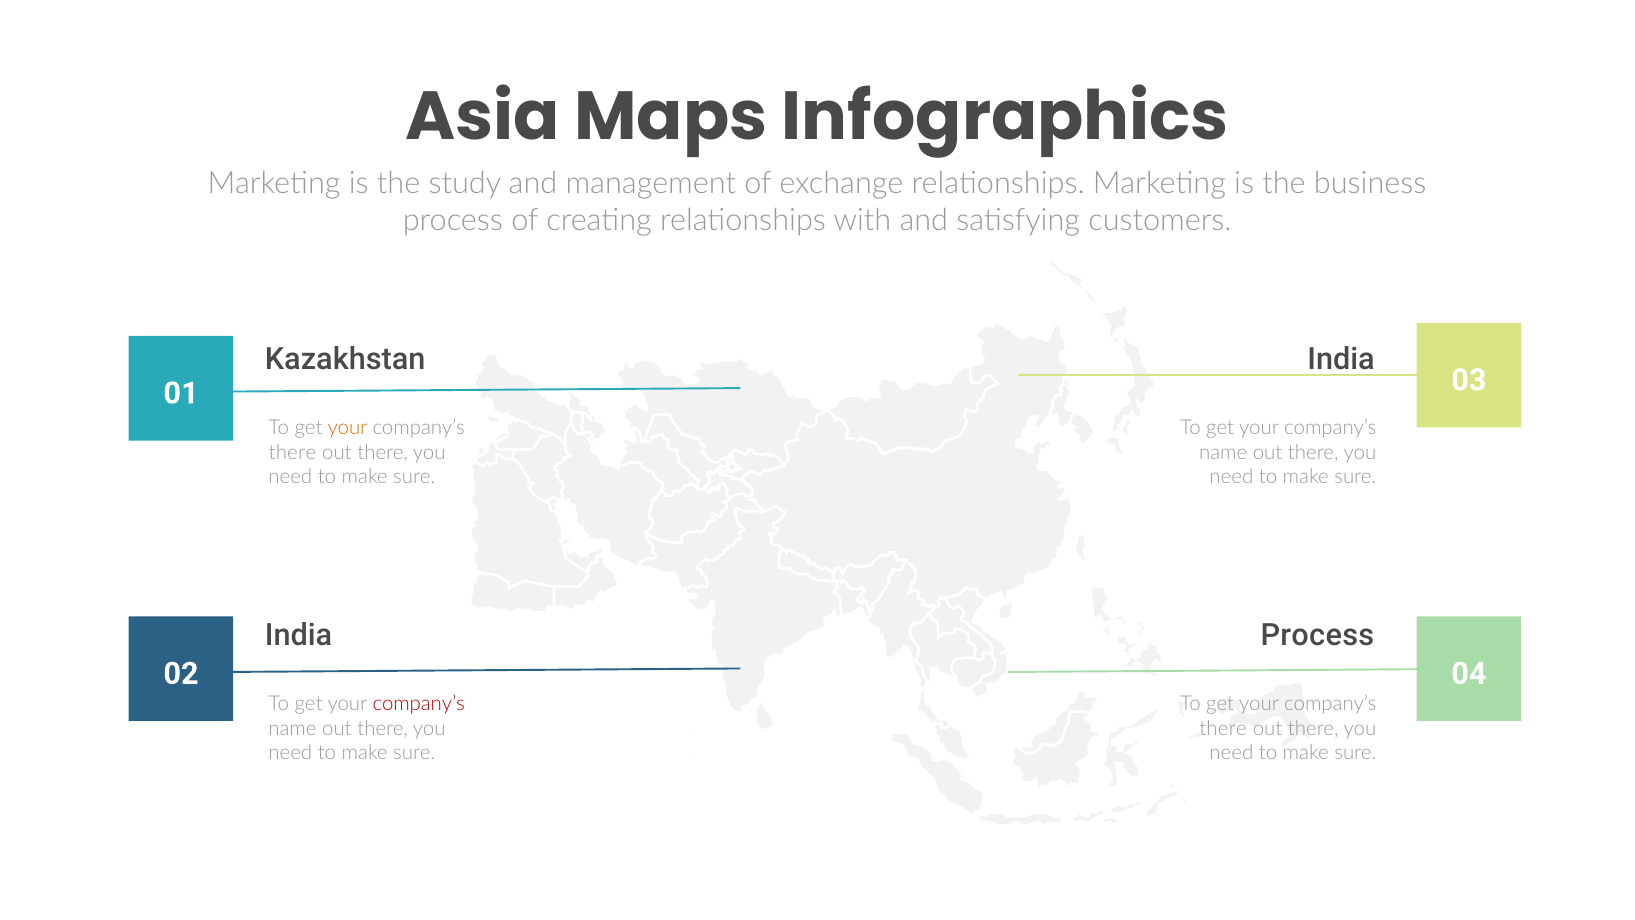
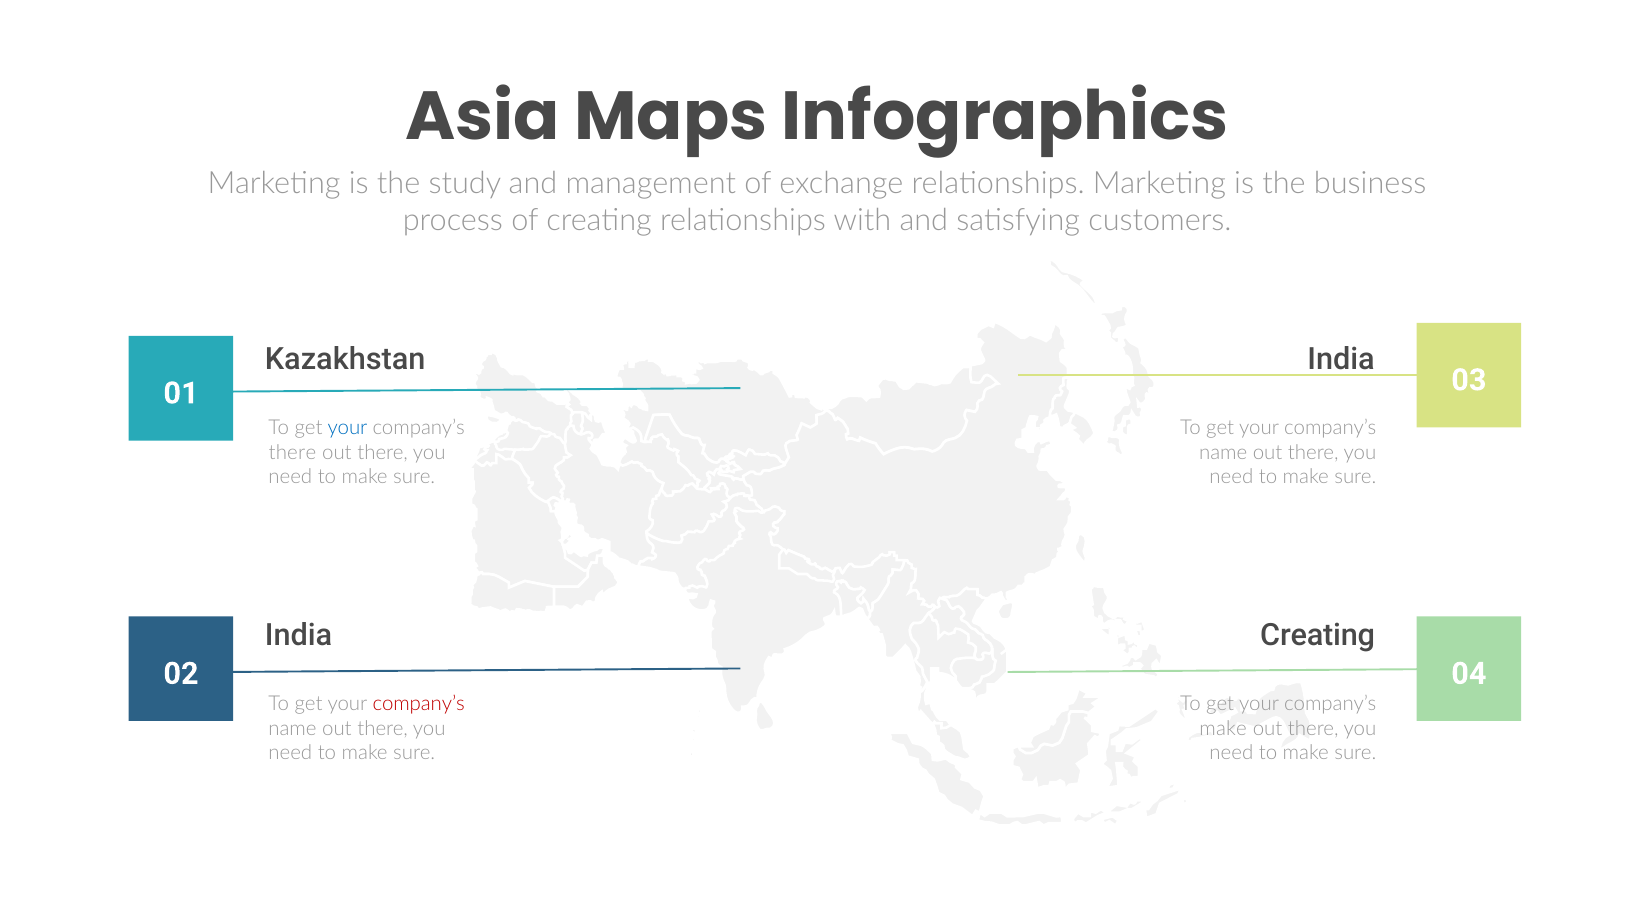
your at (347, 428) colour: orange -> blue
Process at (1317, 635): Process -> Creating
there at (1223, 729): there -> make
